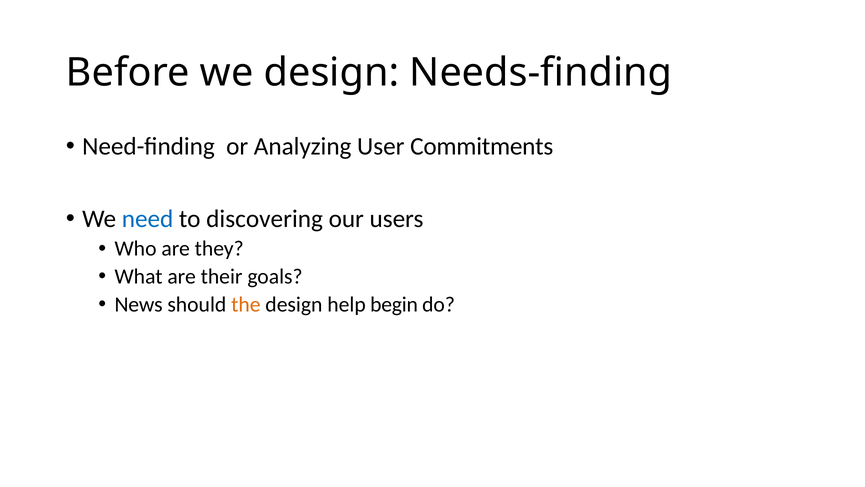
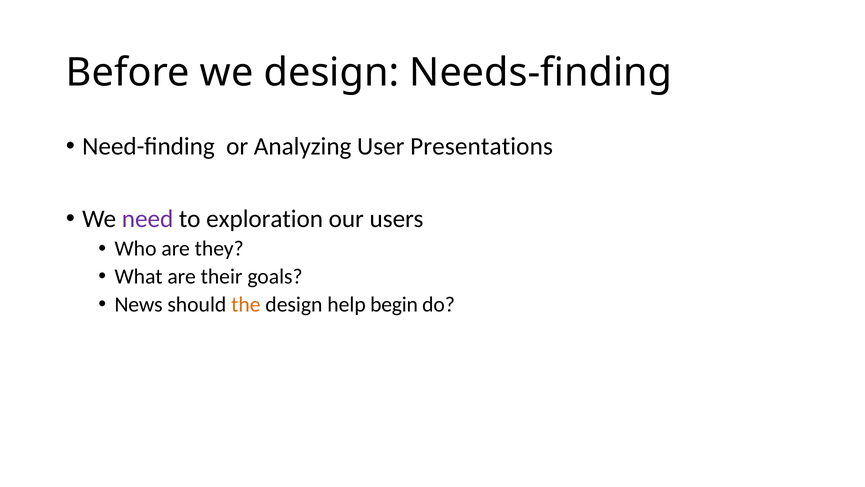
Commitments: Commitments -> Presentations
need colour: blue -> purple
discovering: discovering -> exploration
